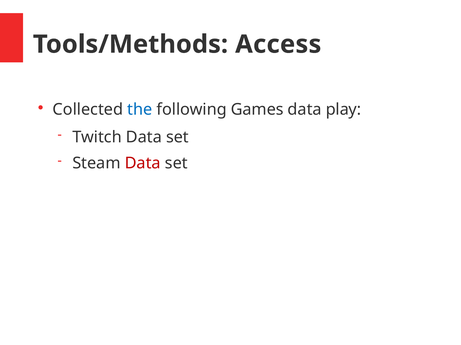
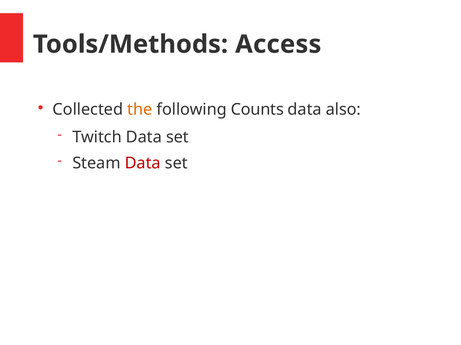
the colour: blue -> orange
Games: Games -> Counts
play: play -> also
